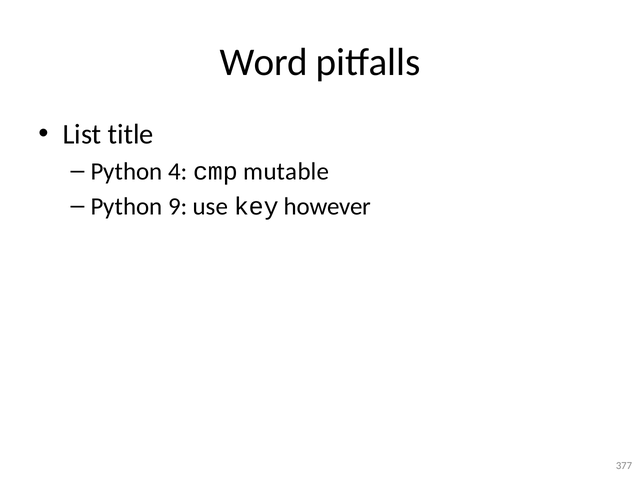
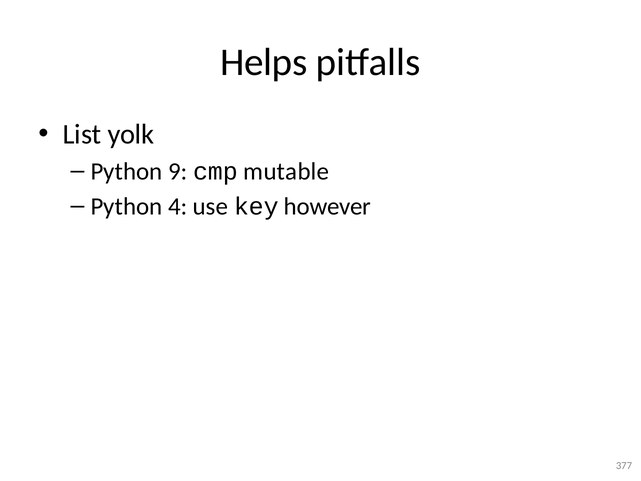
Word: Word -> Helps
title: title -> yolk
4: 4 -> 9
9: 9 -> 4
